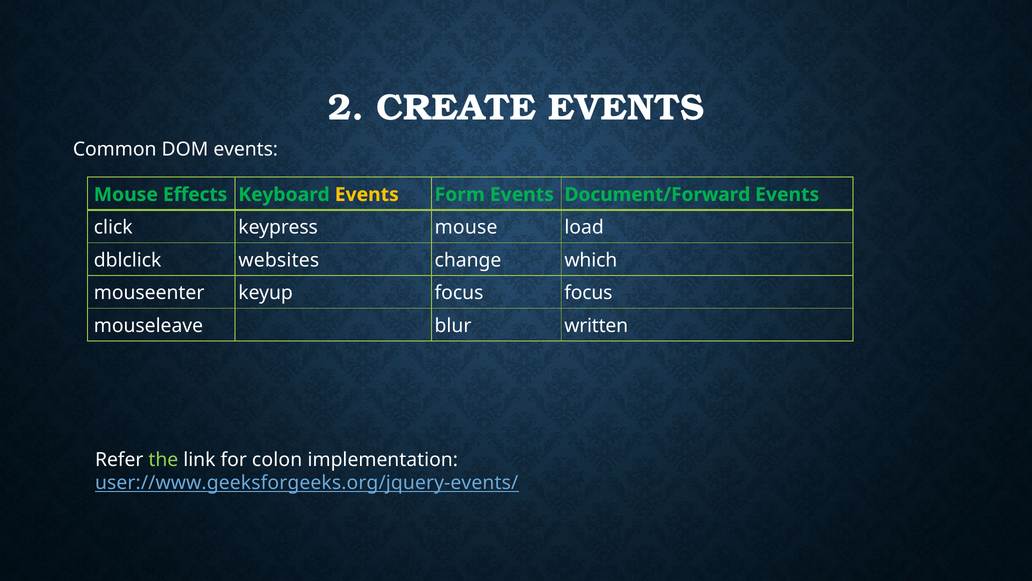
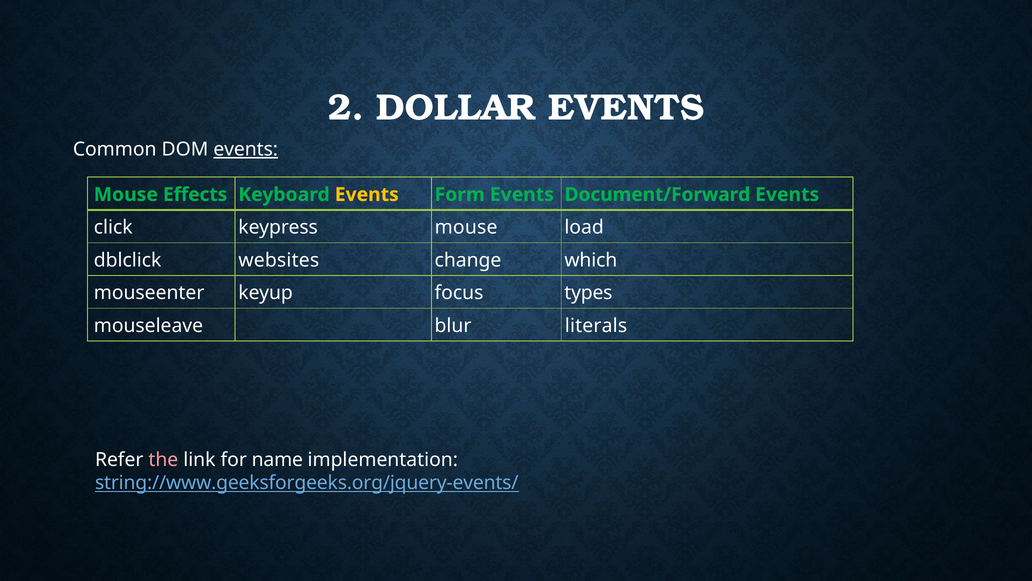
CREATE: CREATE -> DOLLAR
events at (246, 149) underline: none -> present
focus focus: focus -> types
written: written -> literals
the colour: light green -> pink
colon: colon -> name
user://www.geeksforgeeks.org/jquery-events/: user://www.geeksforgeeks.org/jquery-events/ -> string://www.geeksforgeeks.org/jquery-events/
